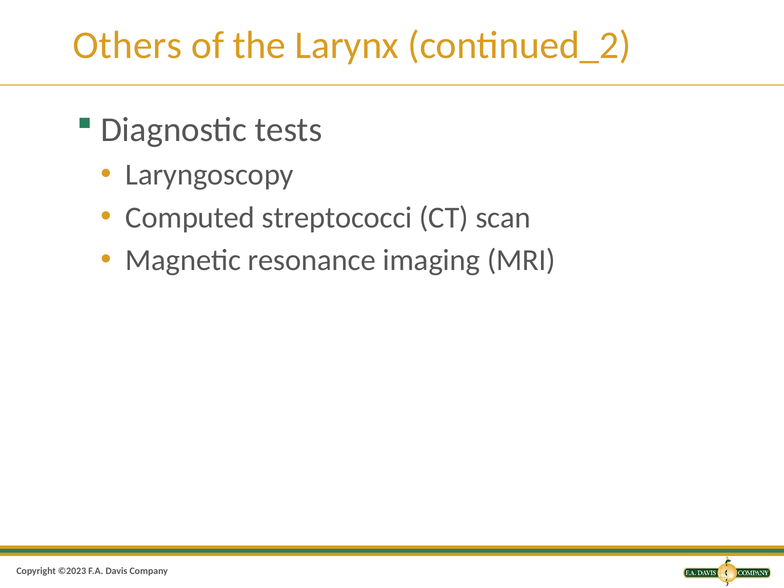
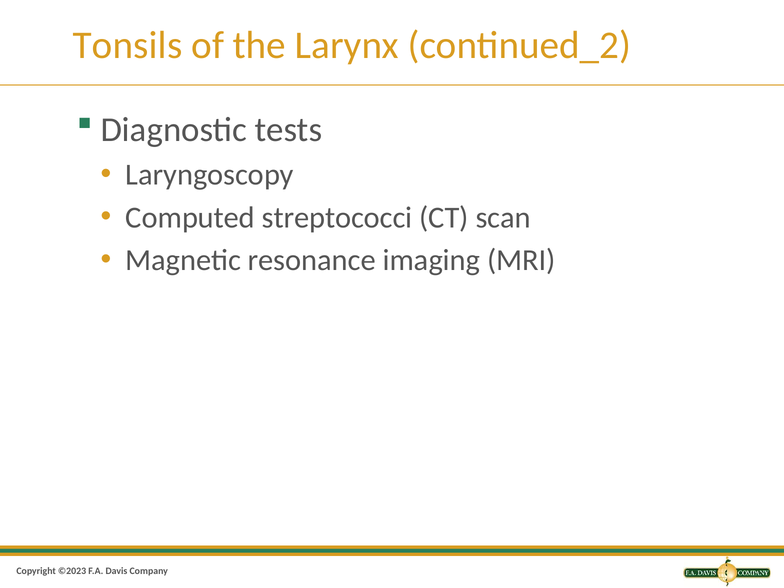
Others: Others -> Tonsils
